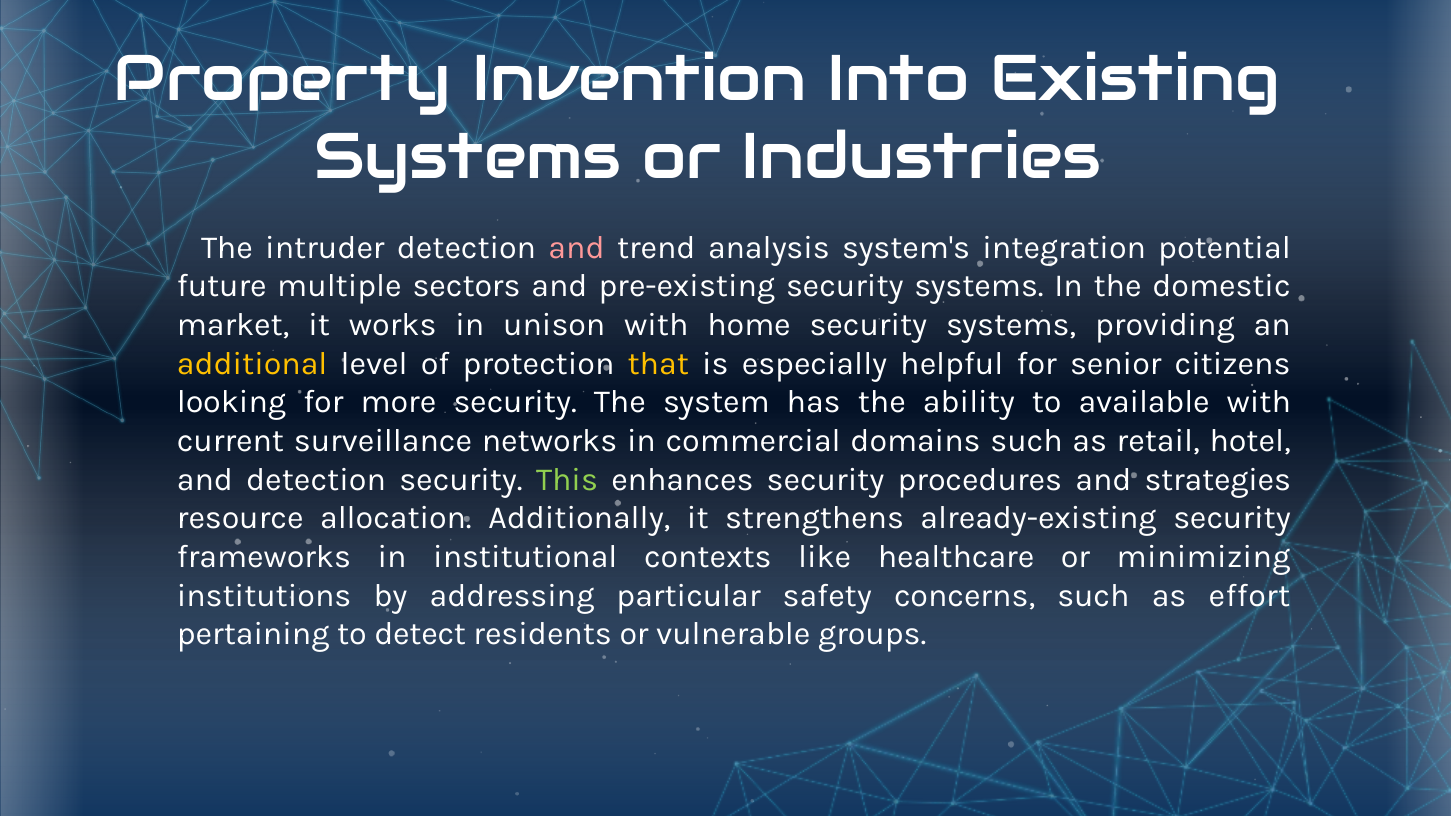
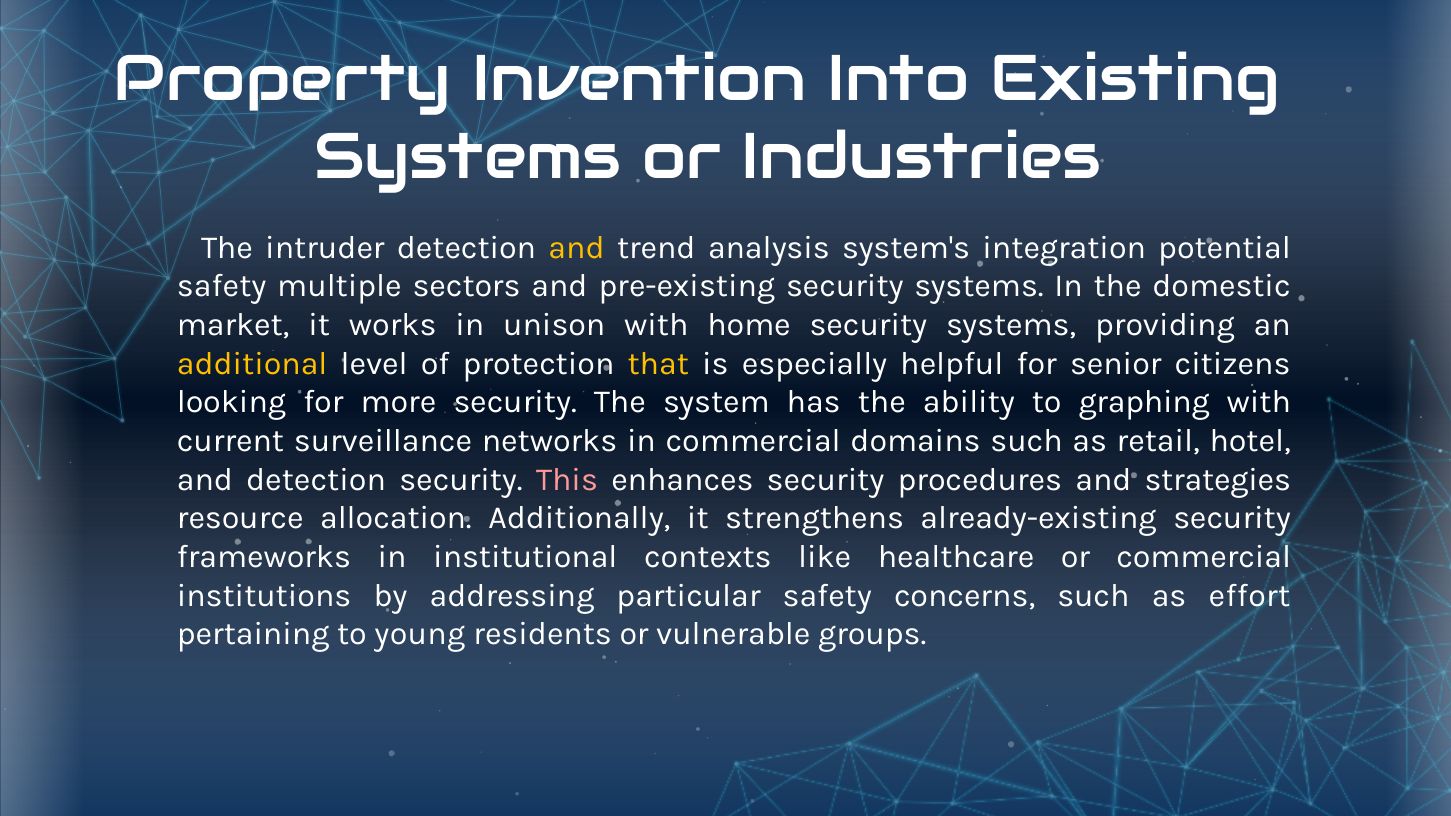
and at (577, 247) colour: pink -> yellow
future at (222, 286): future -> safety
available: available -> graphing
This colour: light green -> pink
or minimizing: minimizing -> commercial
detect: detect -> young
